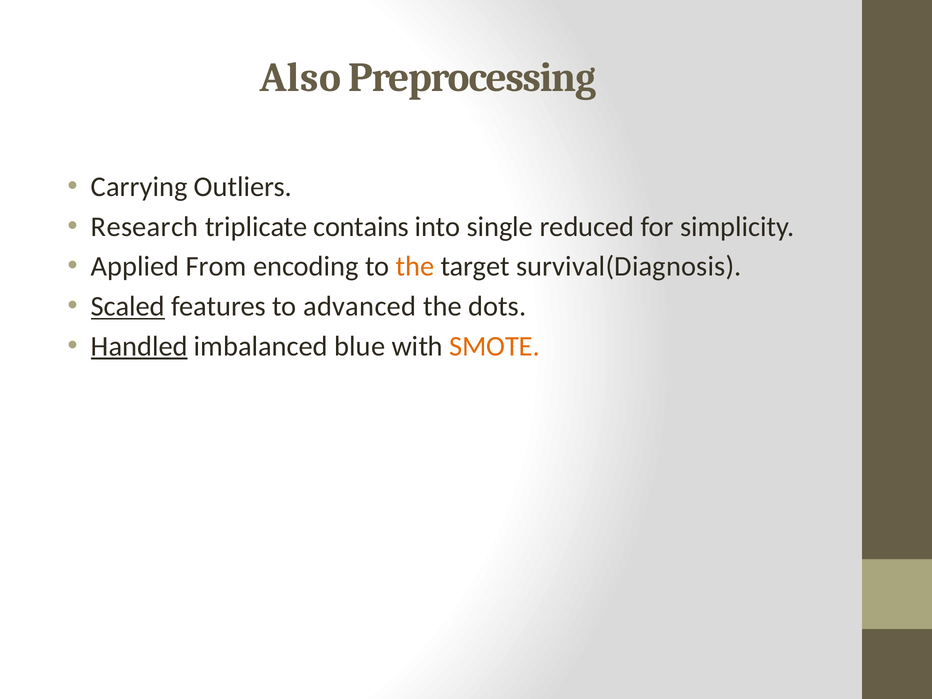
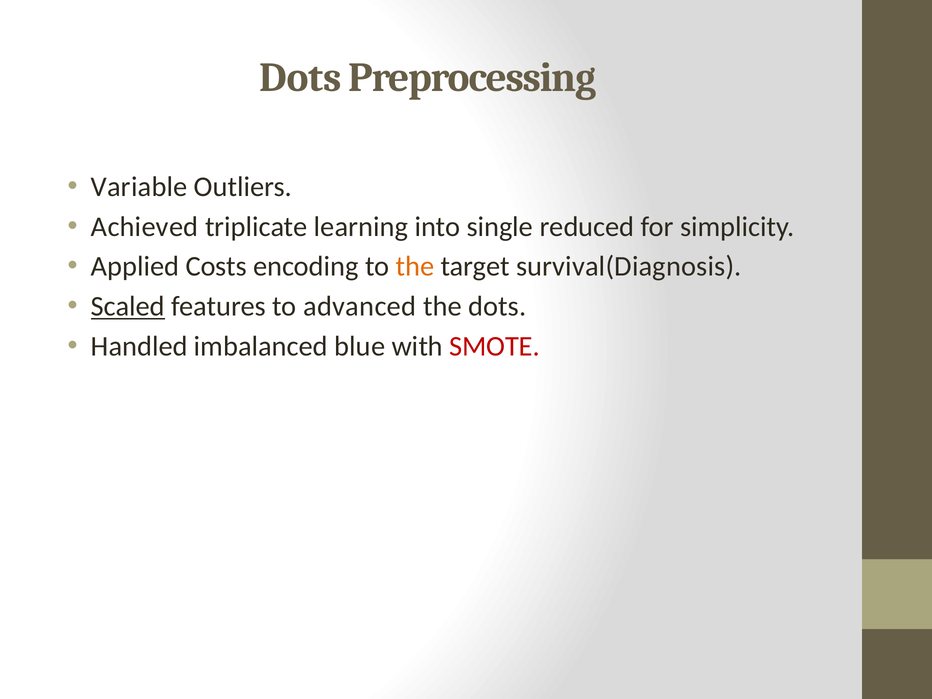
Also at (300, 77): Also -> Dots
Carrying: Carrying -> Variable
Research: Research -> Achieved
contains: contains -> learning
From: From -> Costs
Handled underline: present -> none
SMOTE colour: orange -> red
